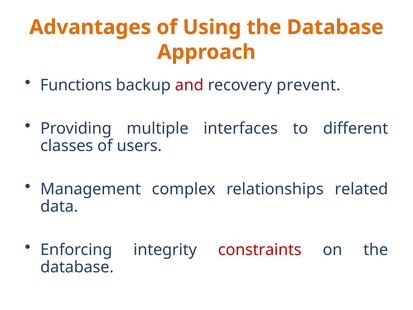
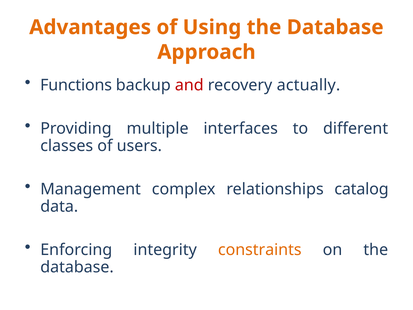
prevent: prevent -> actually
related: related -> catalog
constraints colour: red -> orange
